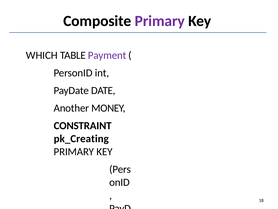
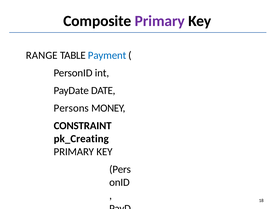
WHICH: WHICH -> RANGE
Payment colour: purple -> blue
Another: Another -> Persons
